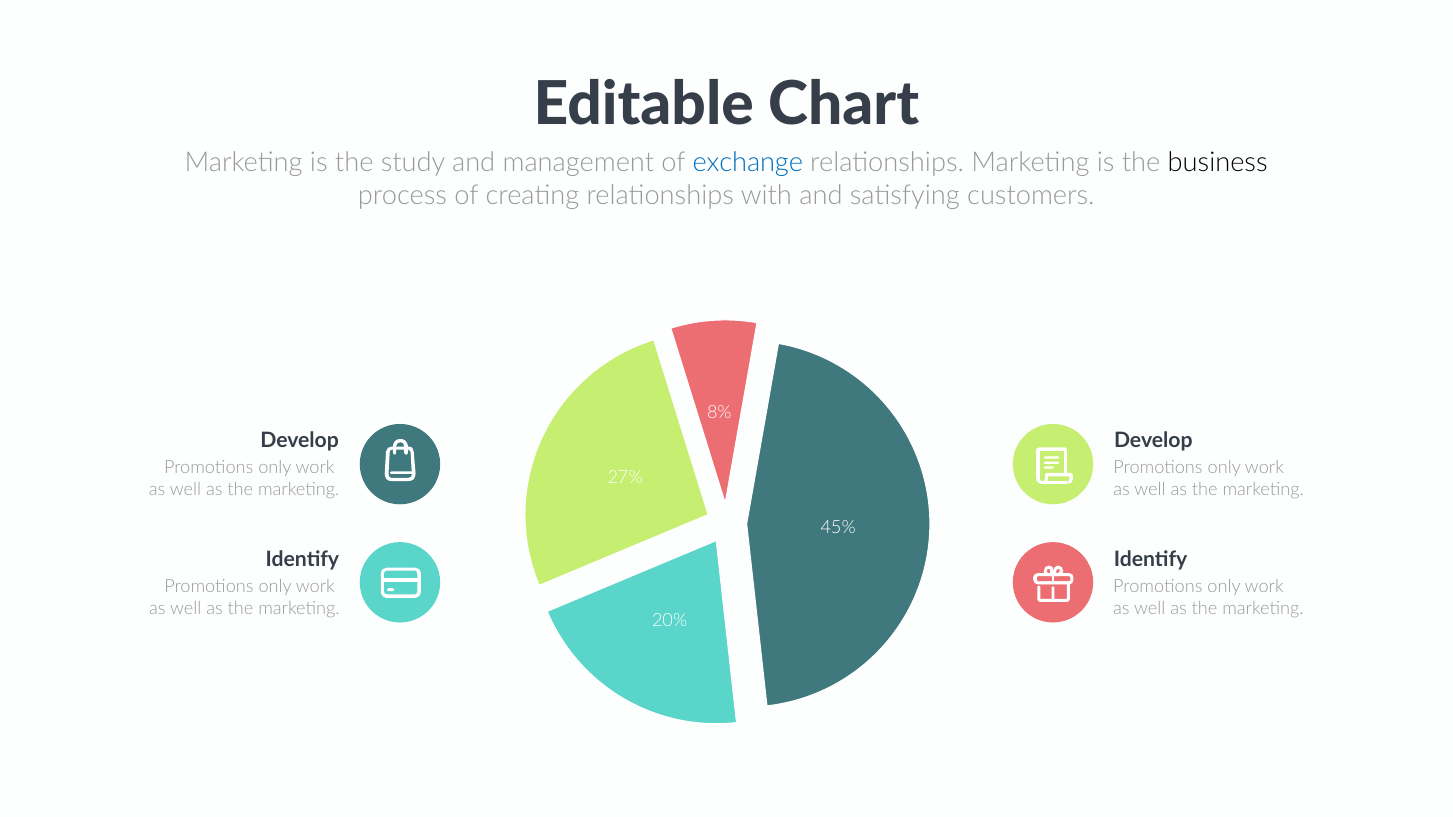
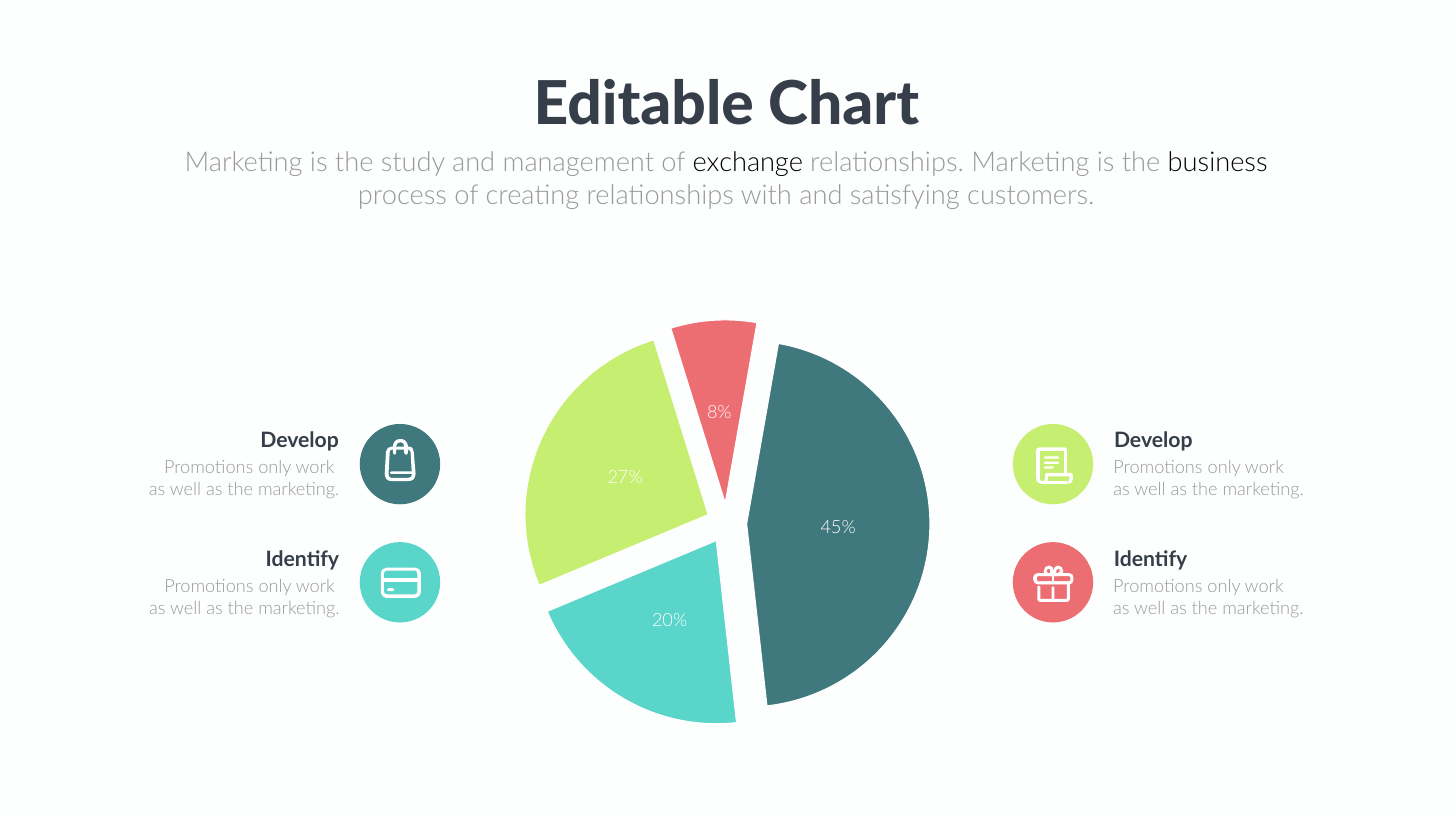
exchange colour: blue -> black
